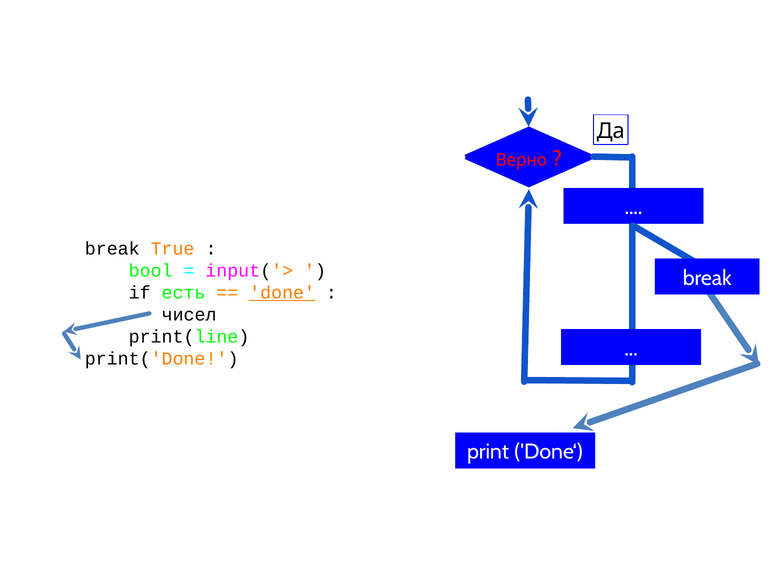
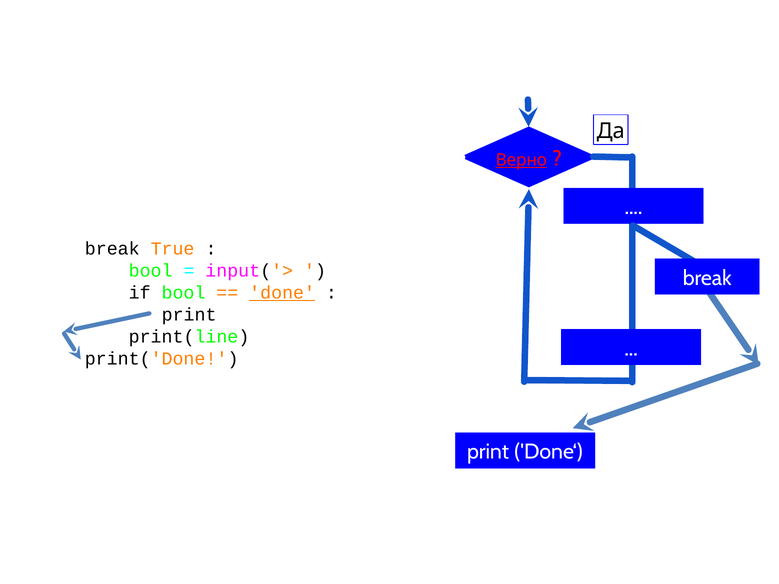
Верно underline: none -> present
if есть: есть -> bool
чисел at (189, 315): чисел -> print
